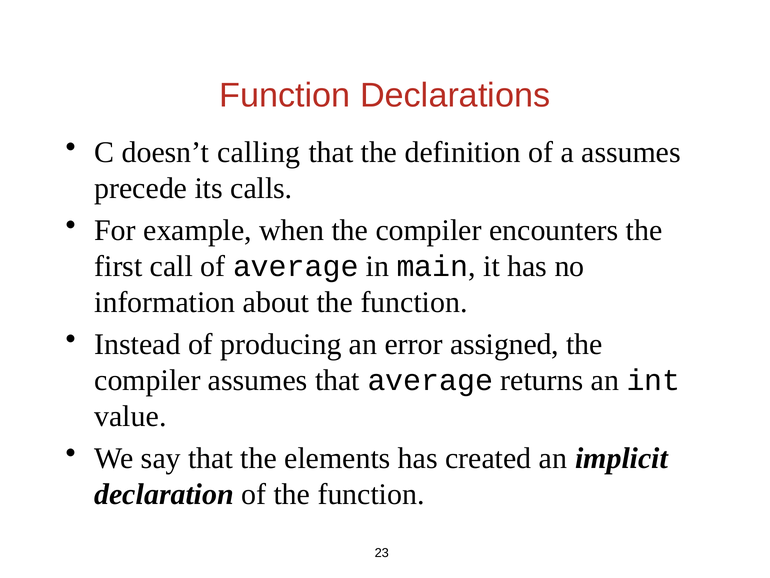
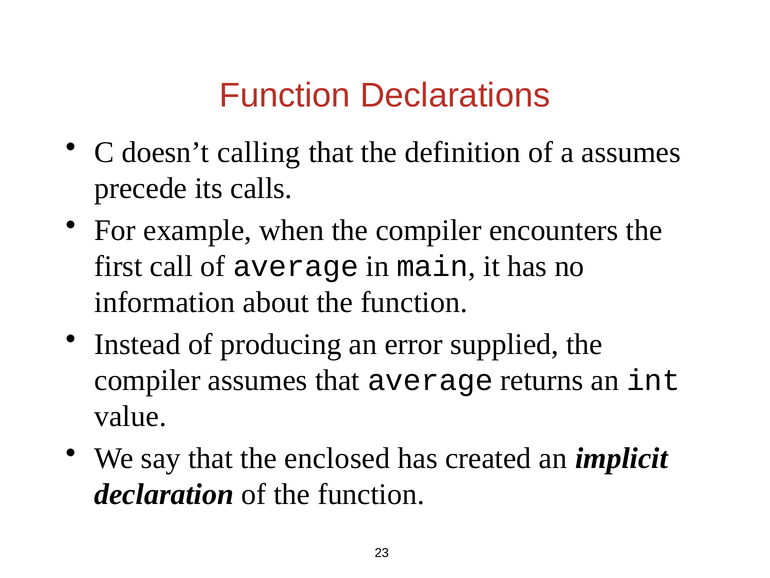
assigned: assigned -> supplied
elements: elements -> enclosed
